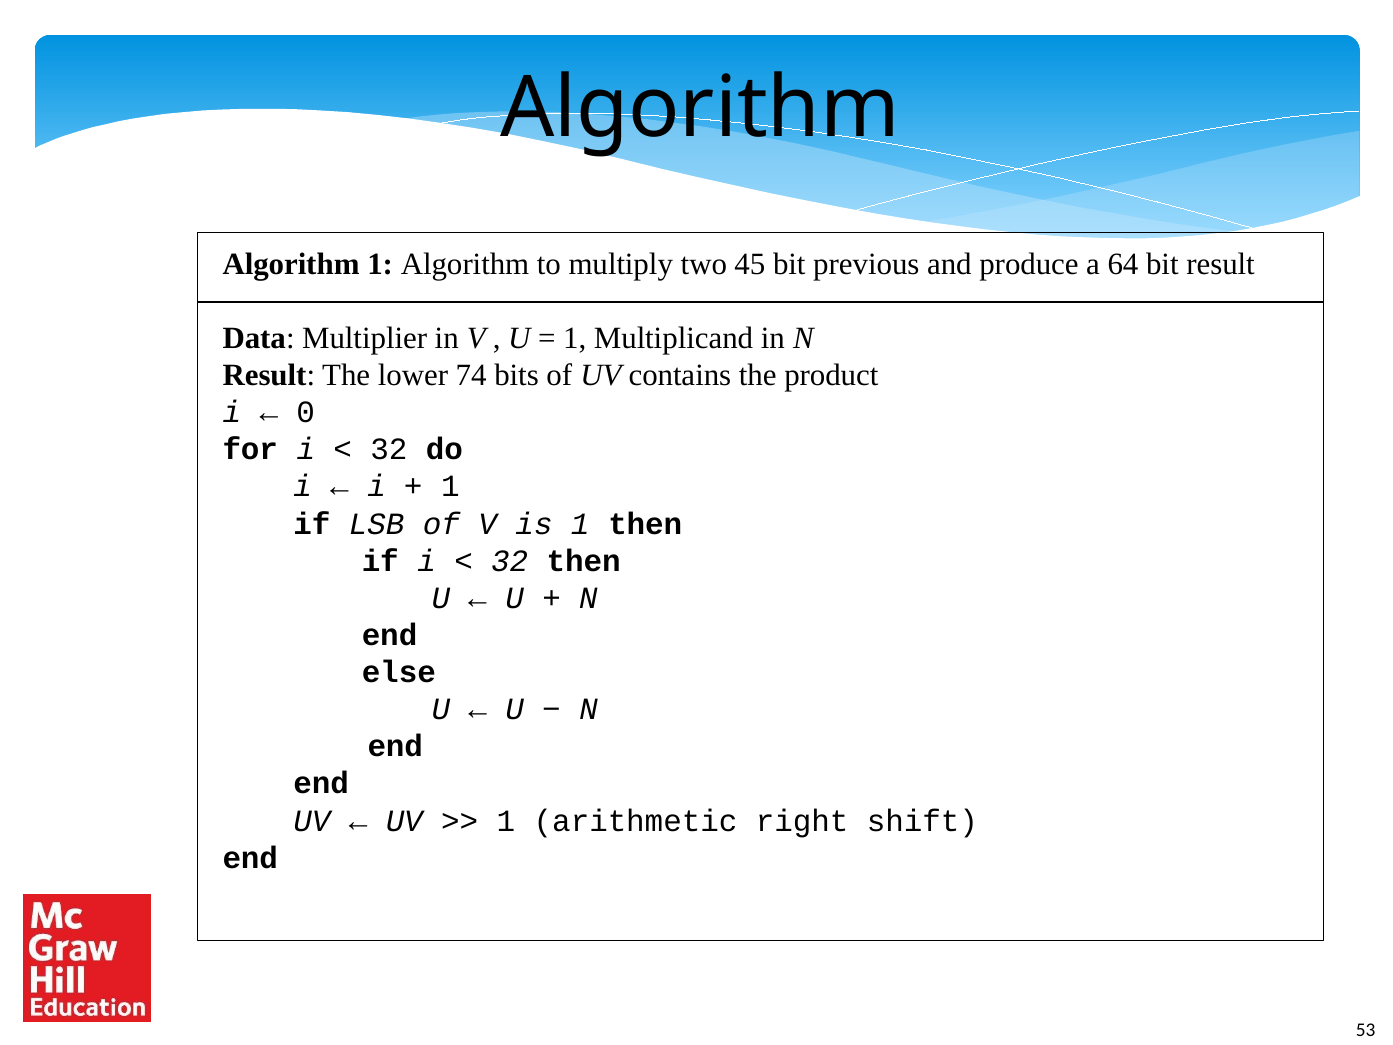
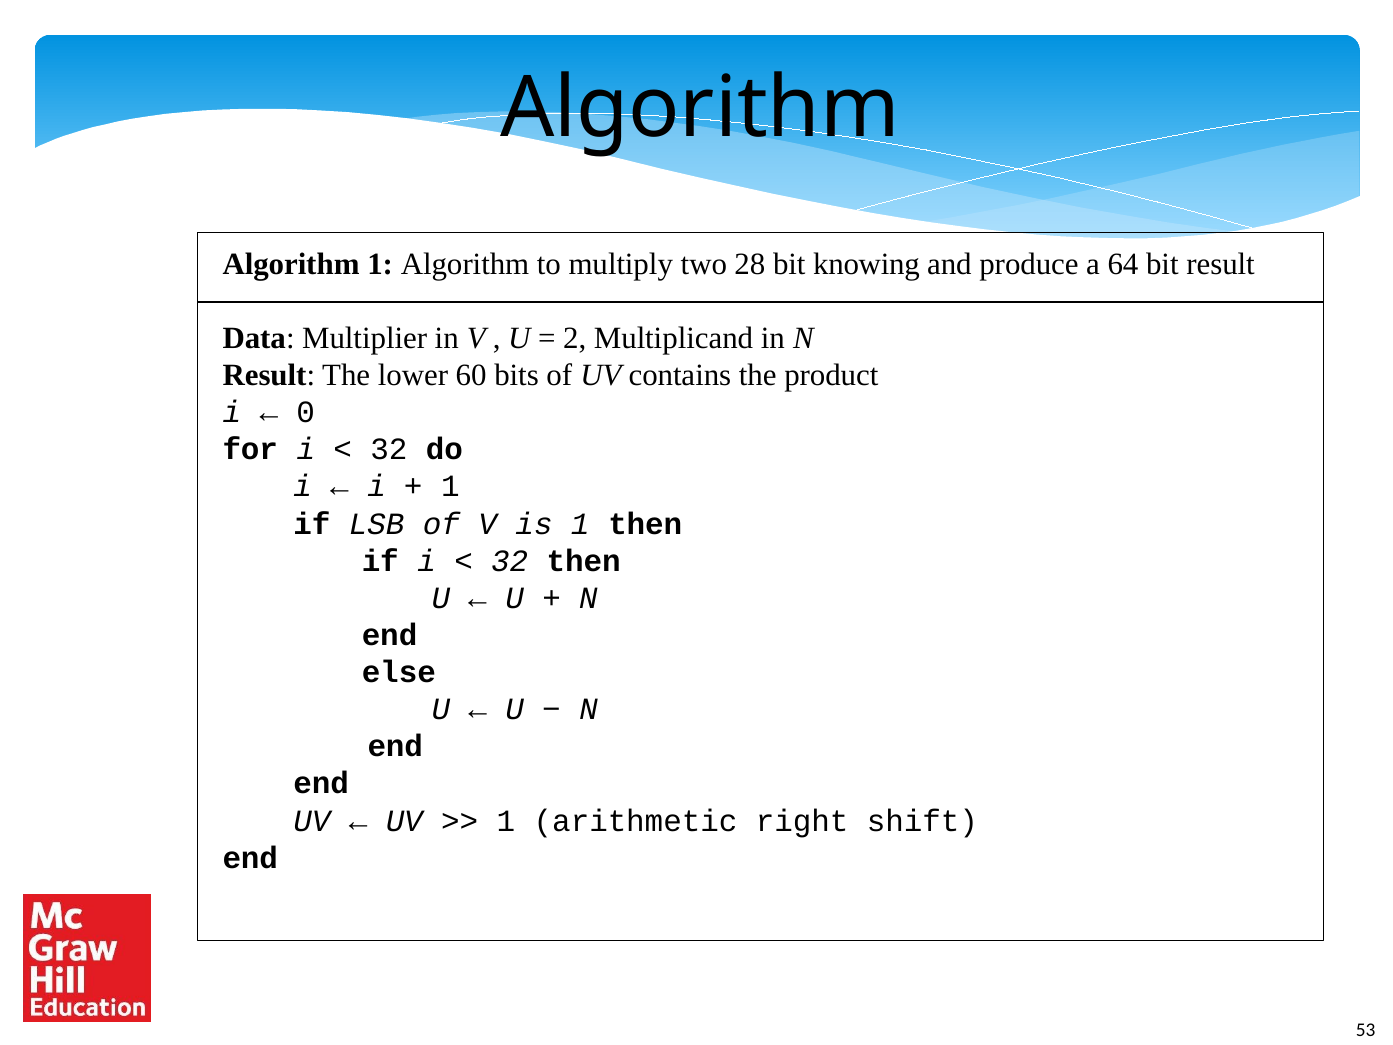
45: 45 -> 28
previous: previous -> knowing
1 at (575, 338): 1 -> 2
74: 74 -> 60
